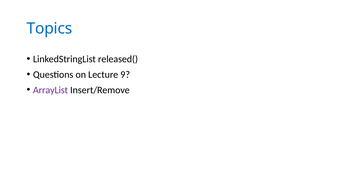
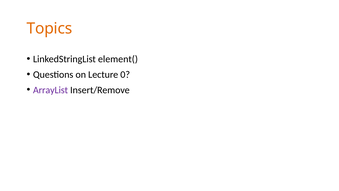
Topics colour: blue -> orange
released(: released( -> element(
9: 9 -> 0
